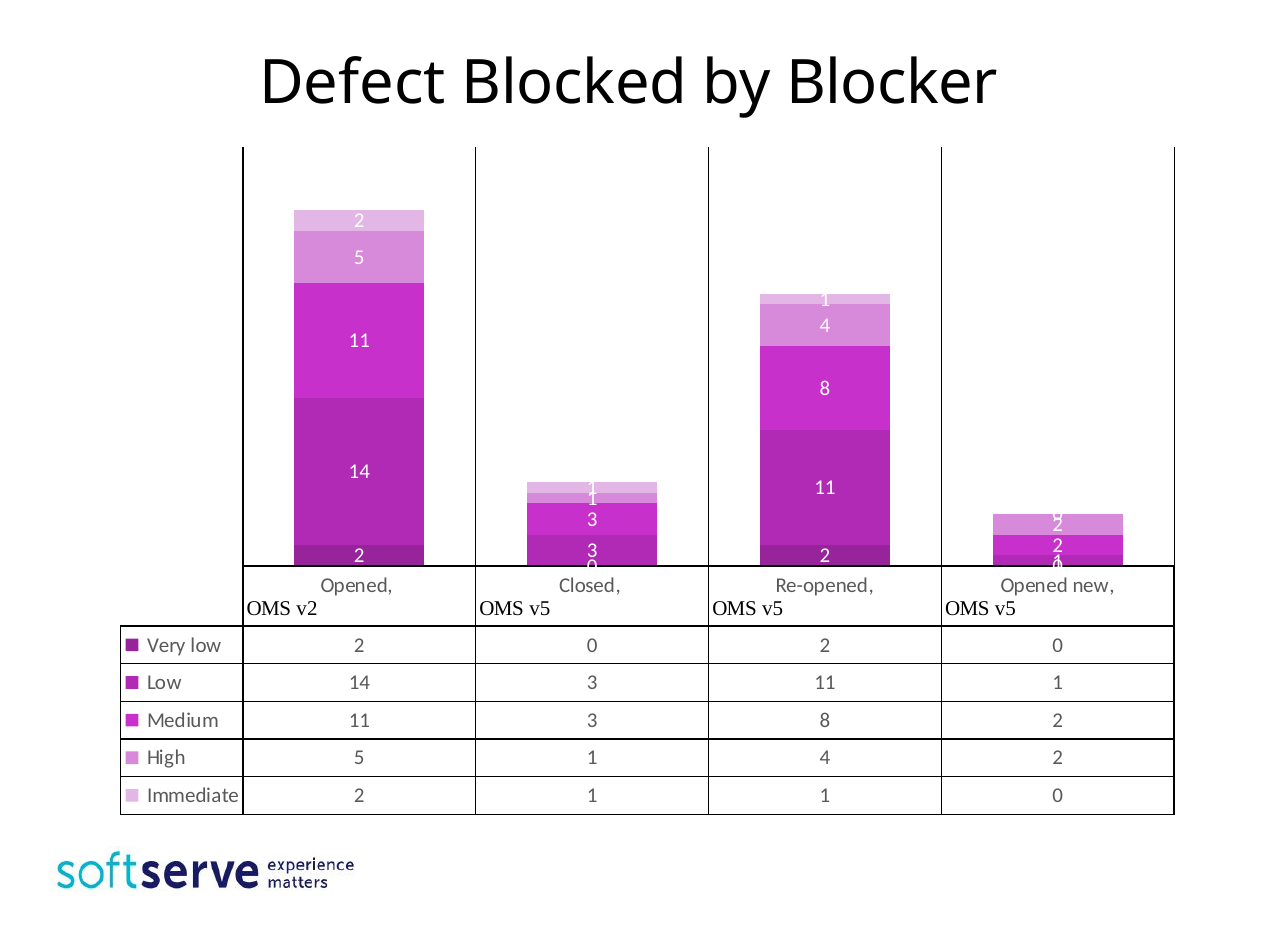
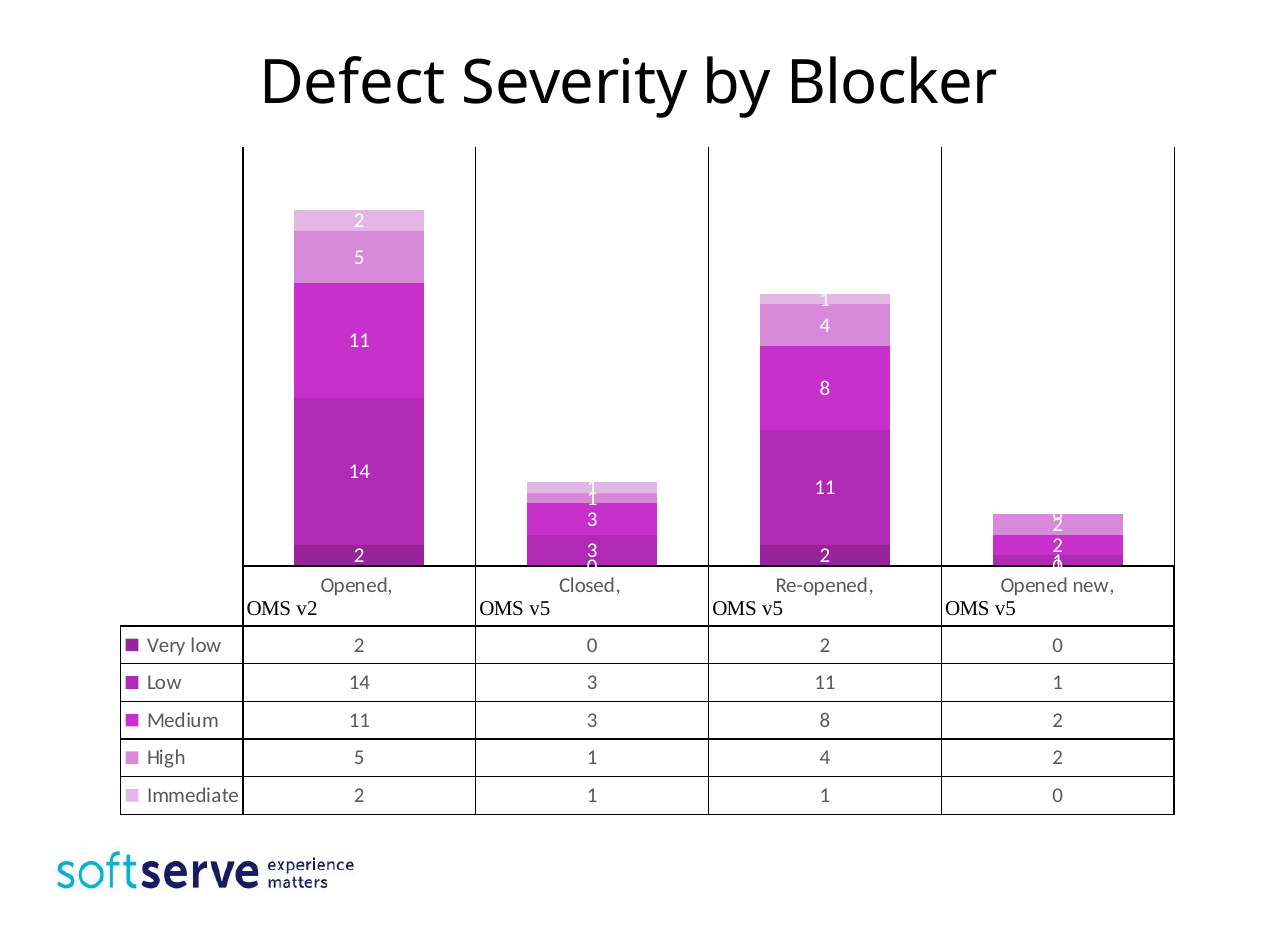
Blocked: Blocked -> Severity
